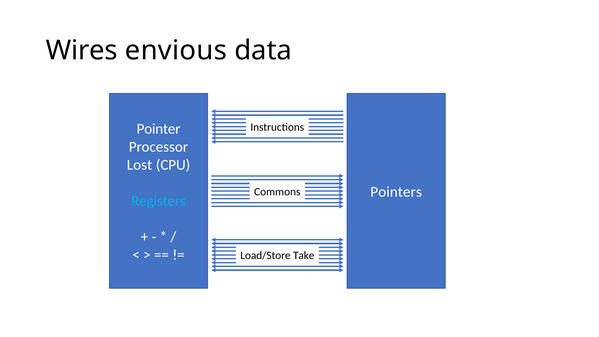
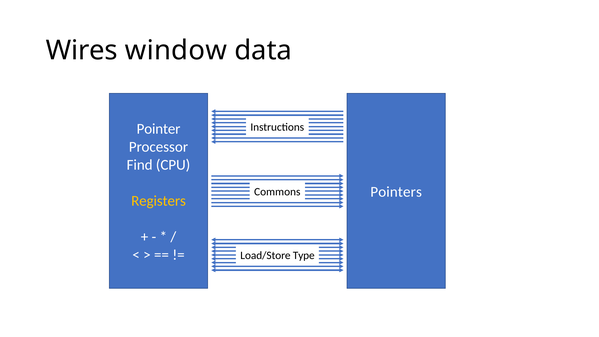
envious: envious -> window
Lost: Lost -> Find
Registers colour: light blue -> yellow
Take: Take -> Type
